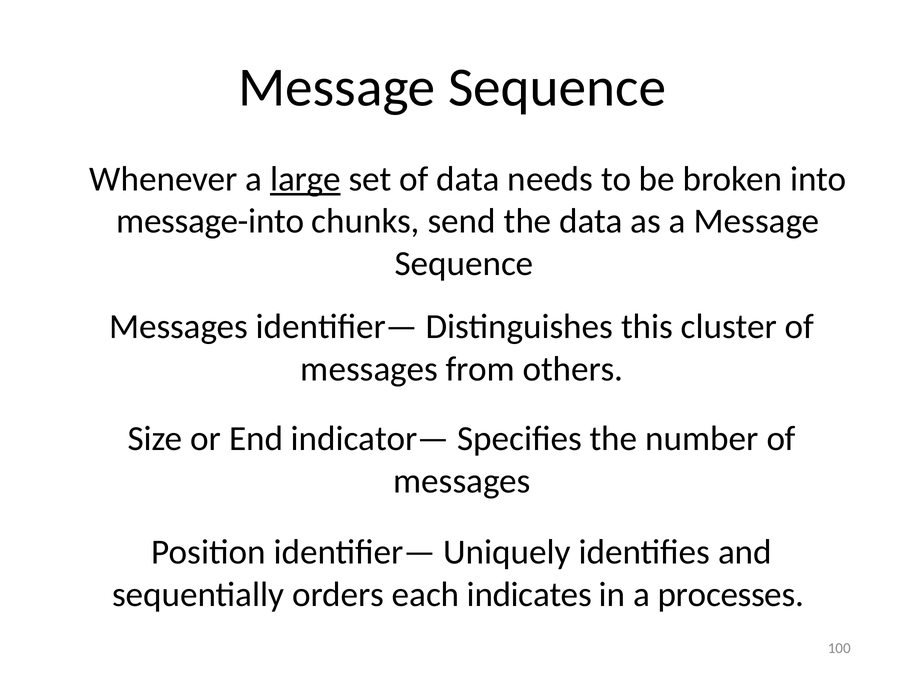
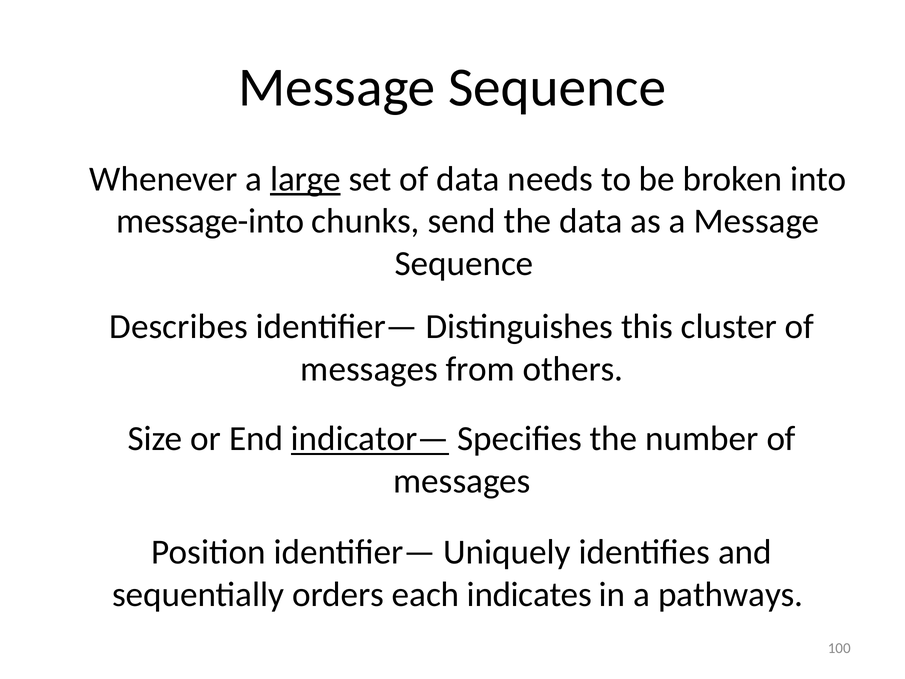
Messages at (179, 327): Messages -> Describes
indicator— underline: none -> present
processes: processes -> pathways
